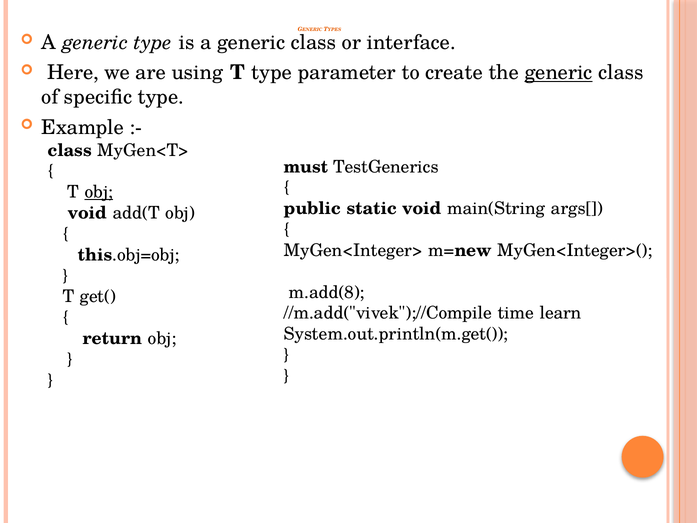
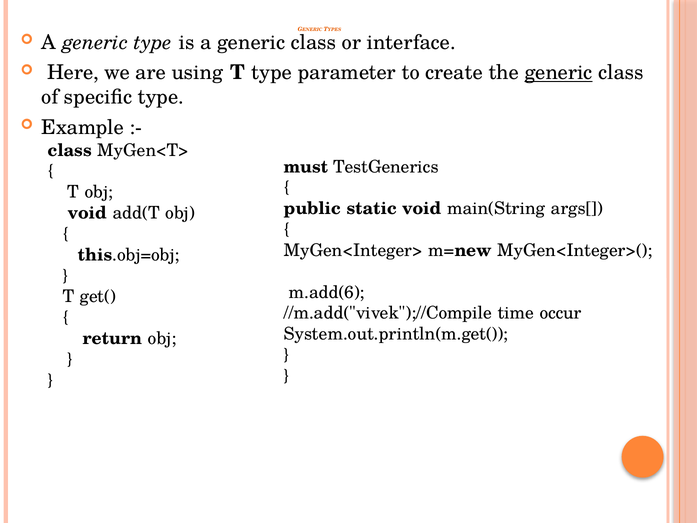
obj at (99, 192) underline: present -> none
m.add(8: m.add(8 -> m.add(6
learn: learn -> occur
